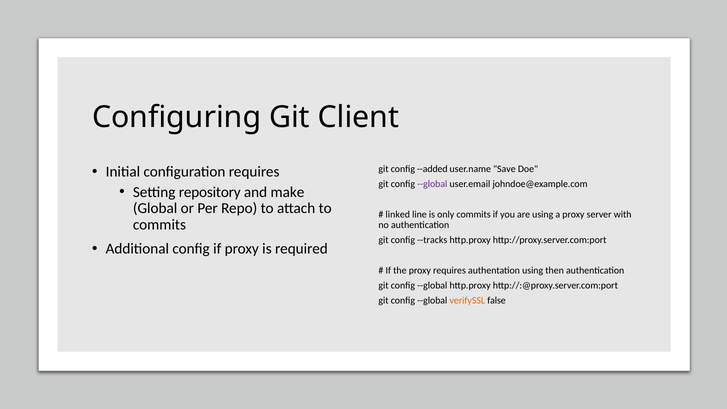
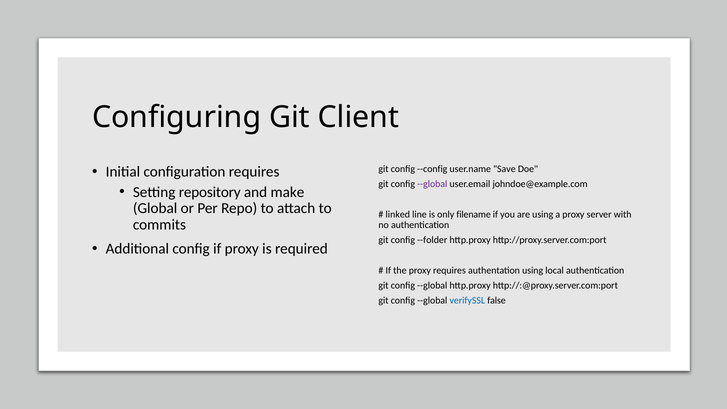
--added: --added -> --config
only commits: commits -> filename
--tracks: --tracks -> --folder
then: then -> local
verifySSL colour: orange -> blue
